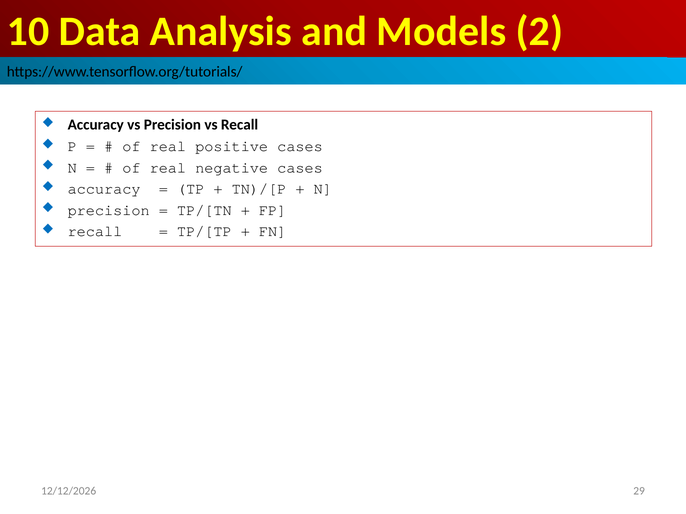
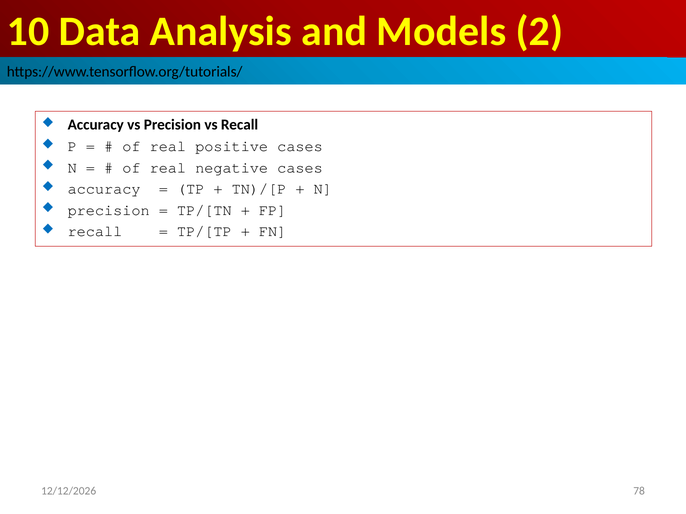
29: 29 -> 78
